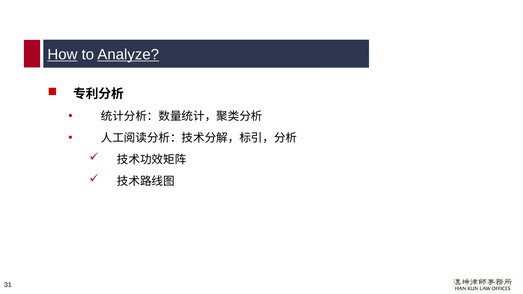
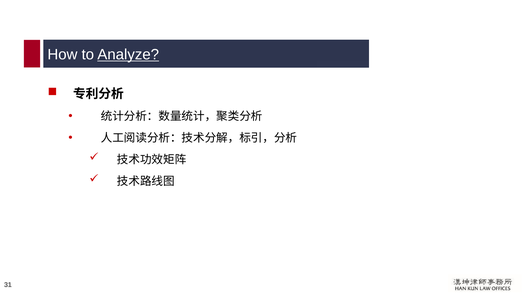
How underline: present -> none
